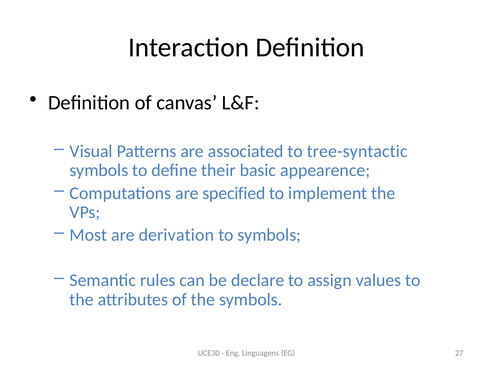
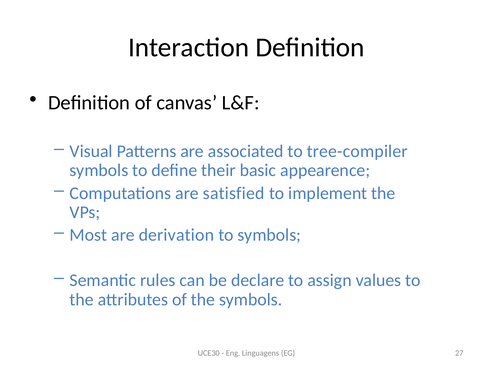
tree-syntactic: tree-syntactic -> tree-compiler
specified: specified -> satisfied
